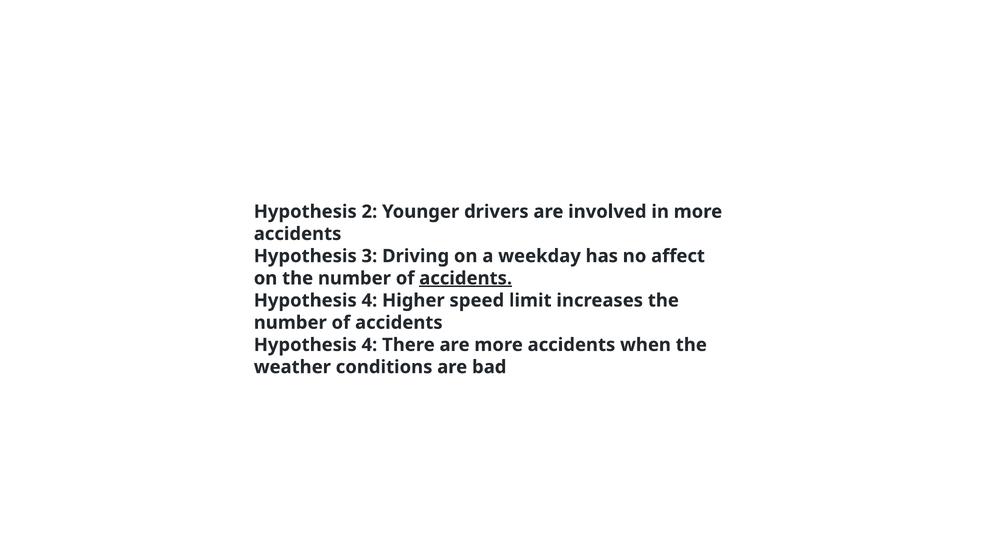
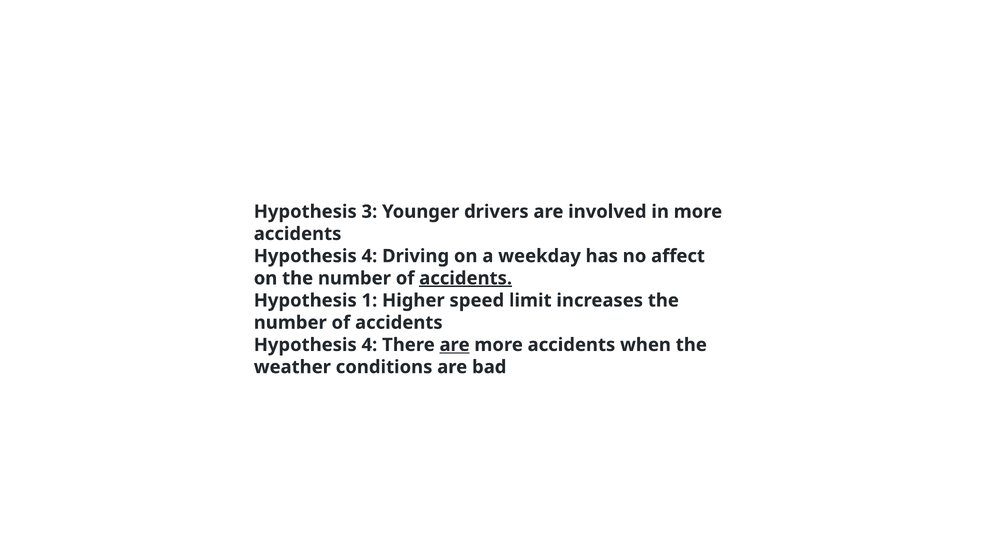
2: 2 -> 3
3 at (369, 256): 3 -> 4
4 at (369, 300): 4 -> 1
are at (455, 345) underline: none -> present
